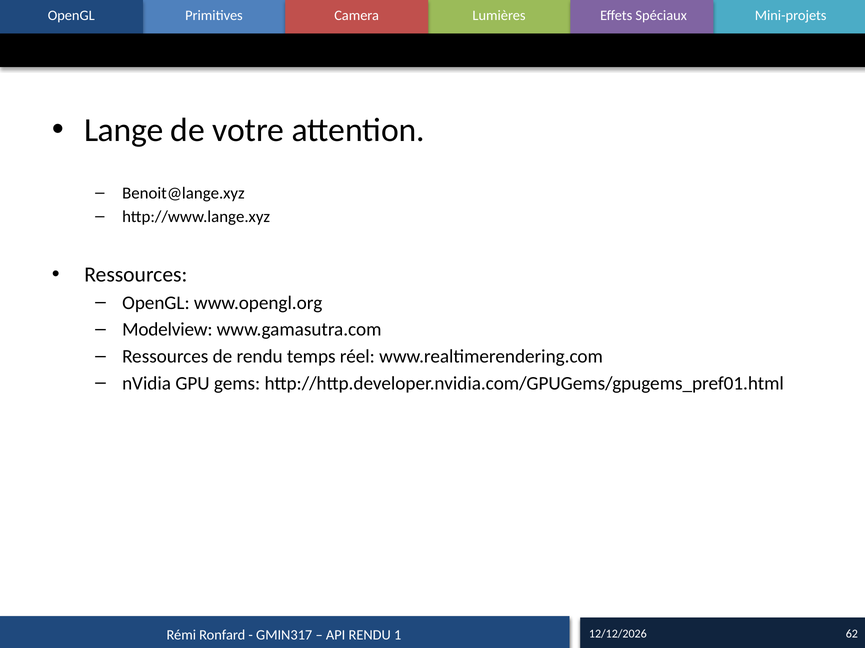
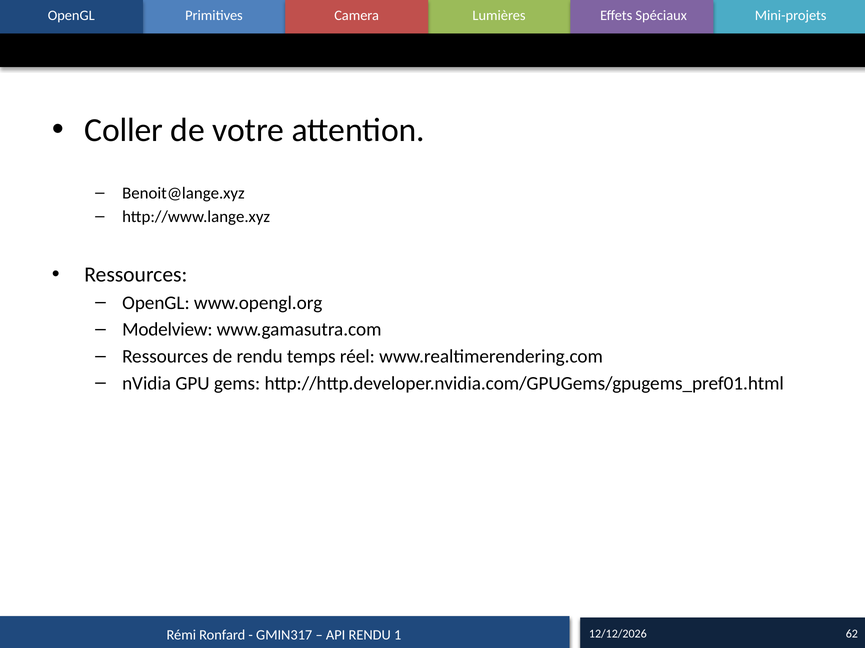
Lange: Lange -> Coller
